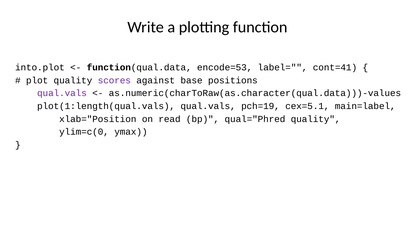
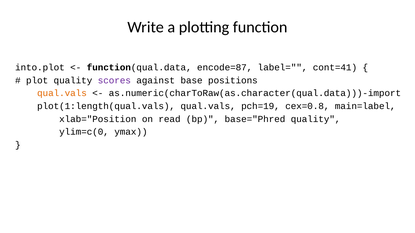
encode=53: encode=53 -> encode=87
qual.vals at (62, 93) colour: purple -> orange
as.numeric(charToRaw(as.character(qual.data)))-values: as.numeric(charToRaw(as.character(qual.data)))-values -> as.numeric(charToRaw(as.character(qual.data)))-import
cex=5.1: cex=5.1 -> cex=0.8
qual="Phred: qual="Phred -> base="Phred
